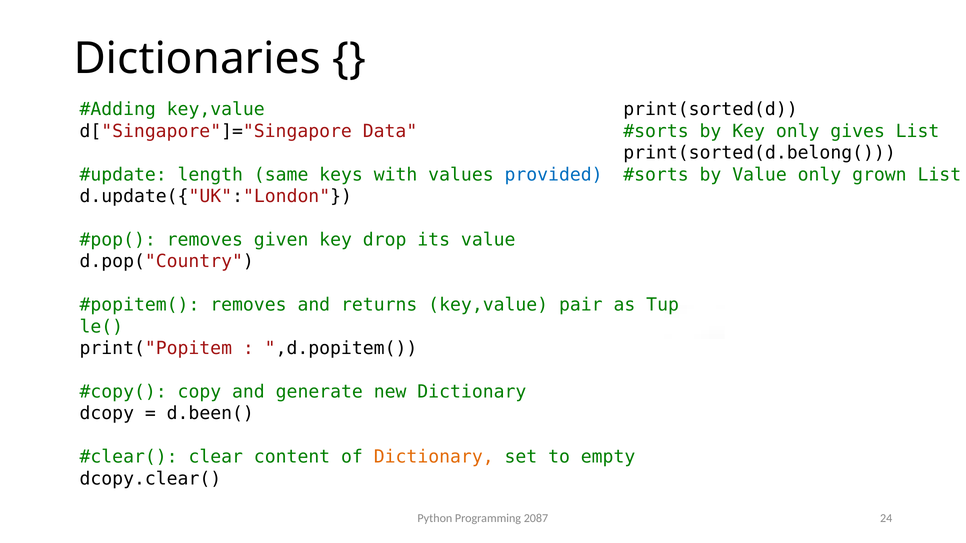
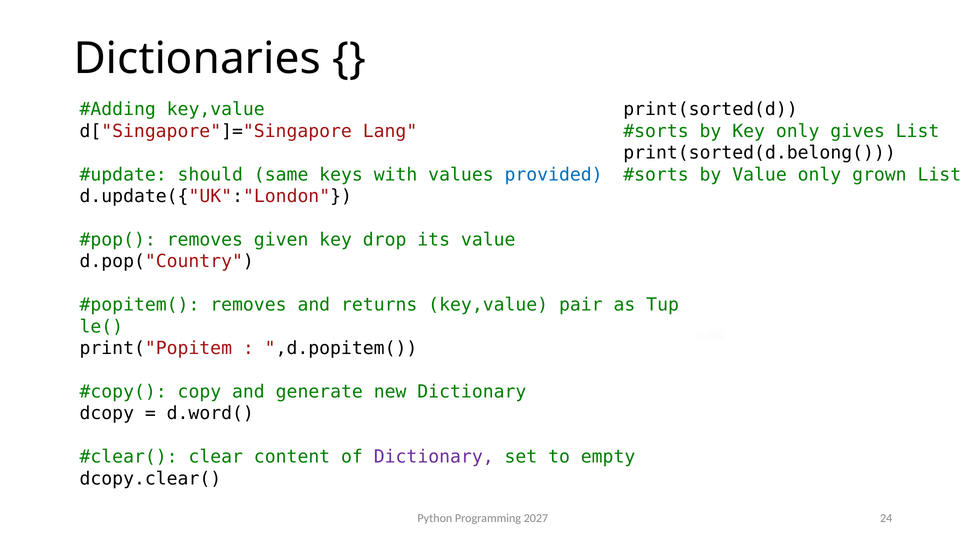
Data: Data -> Lang
length: length -> should
d.been(: d.been( -> d.word(
Dictionary at (434, 457) colour: orange -> purple
2087: 2087 -> 2027
